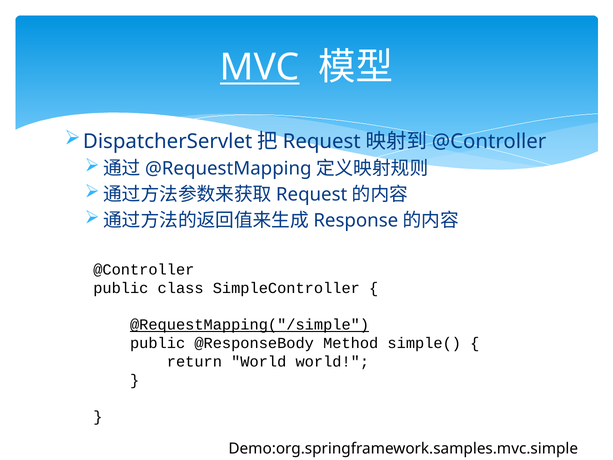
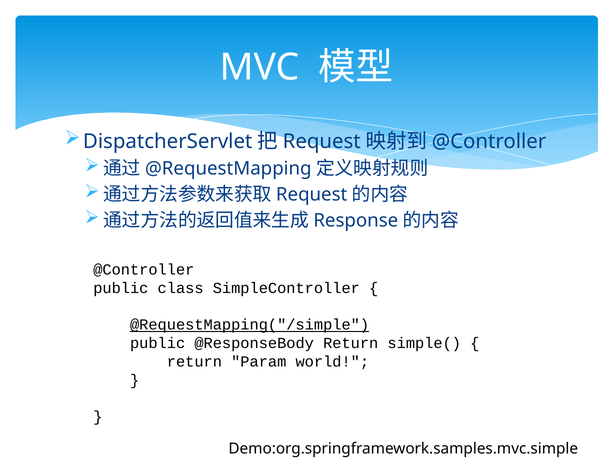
MVC underline: present -> none
@ResponseBody Method: Method -> Return
return World: World -> Param
